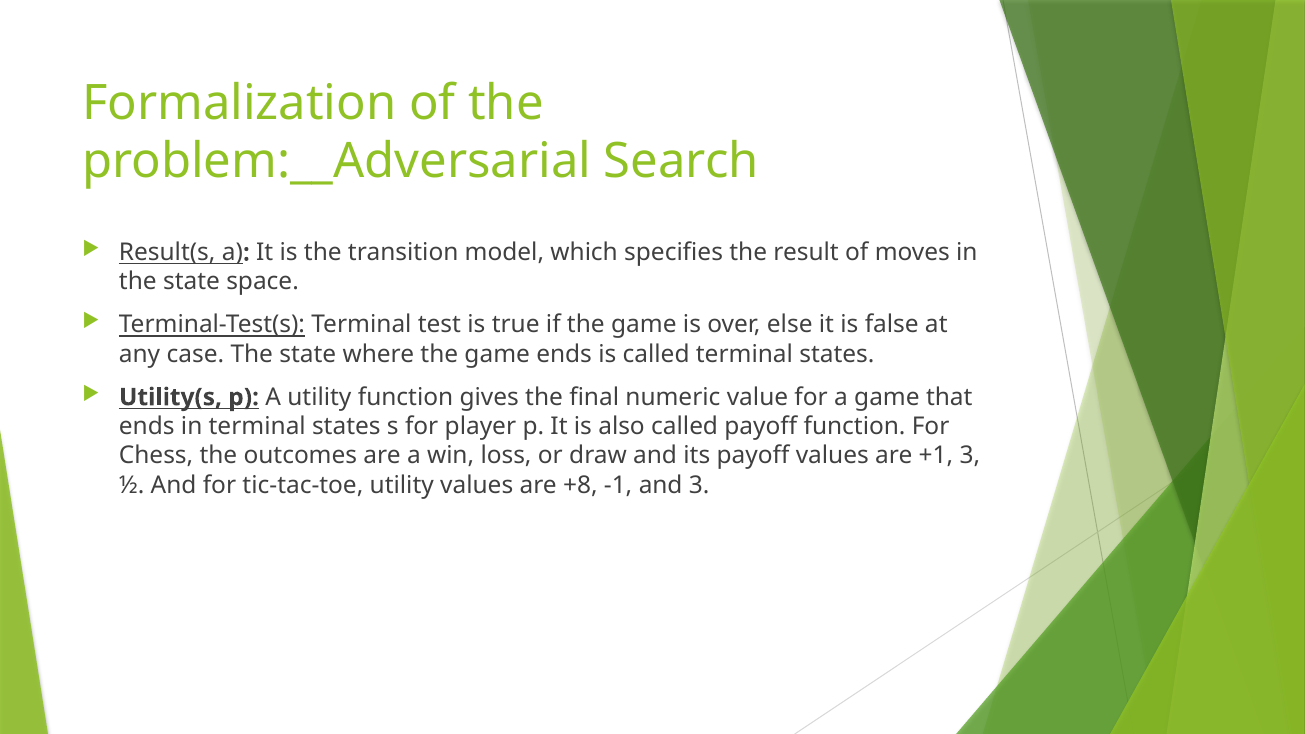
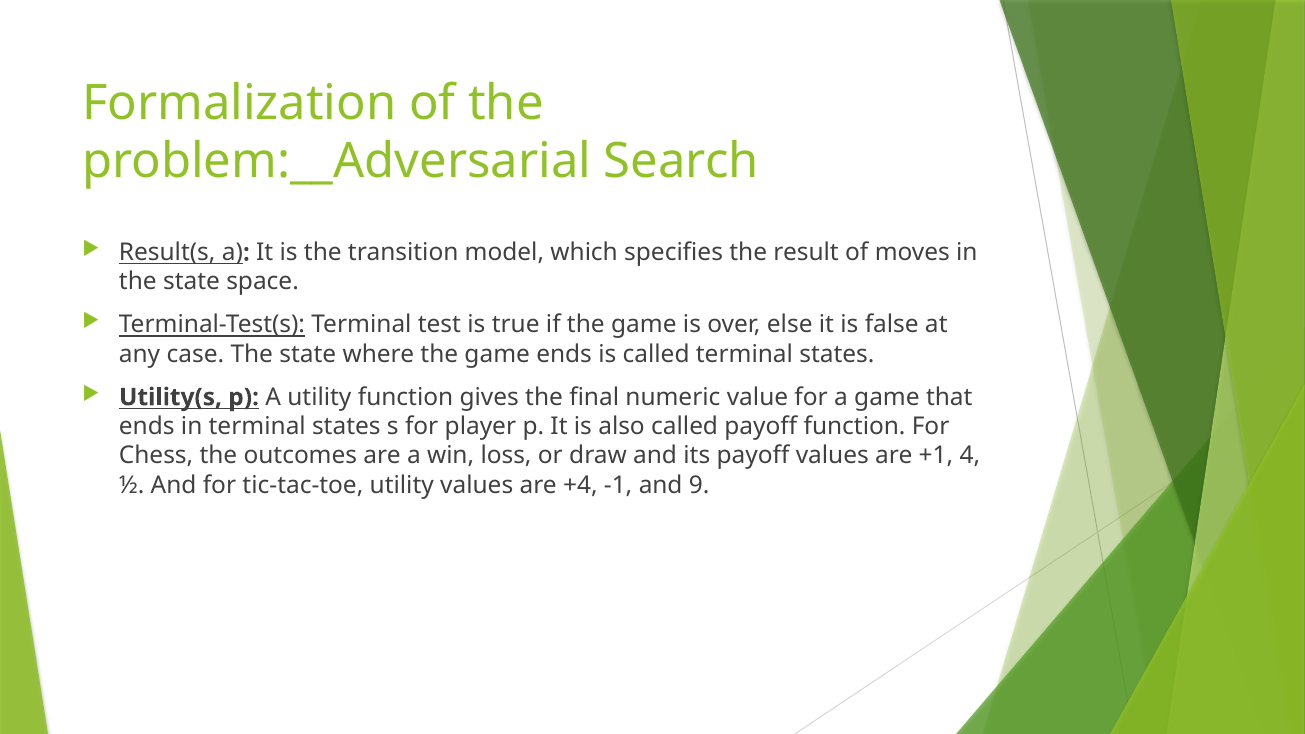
+1 3: 3 -> 4
+8: +8 -> +4
and 3: 3 -> 9
